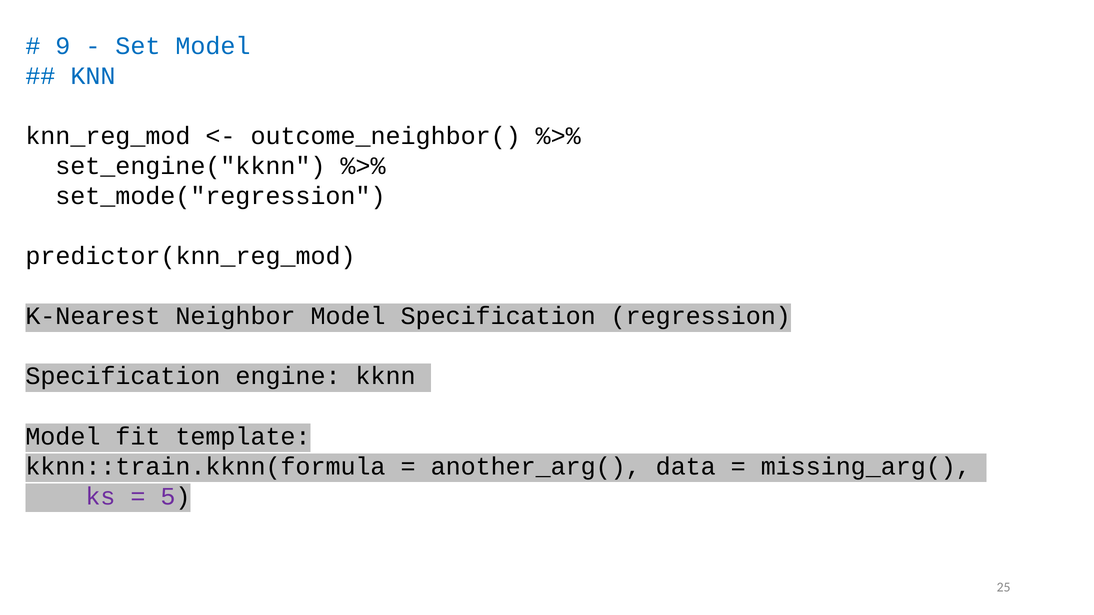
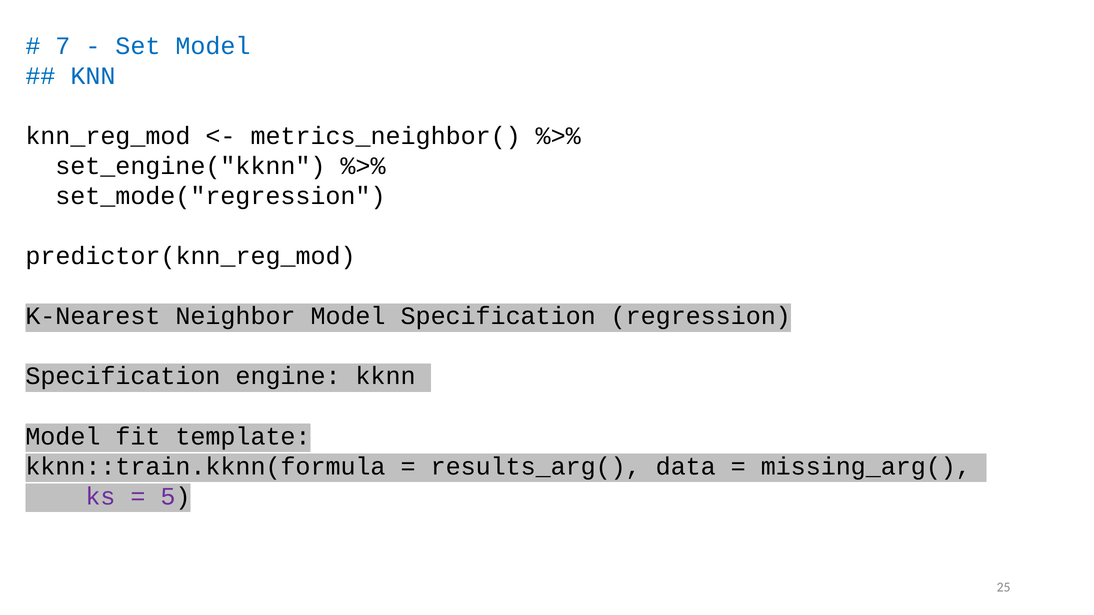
9: 9 -> 7
outcome_neighbor(: outcome_neighbor( -> metrics_neighbor(
another_arg(: another_arg( -> results_arg(
